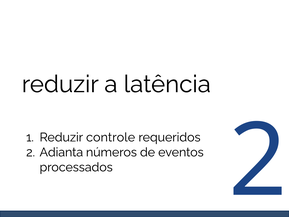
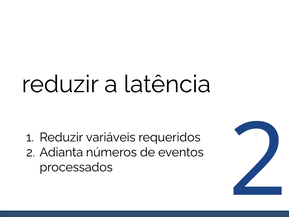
controle: controle -> variáveis
